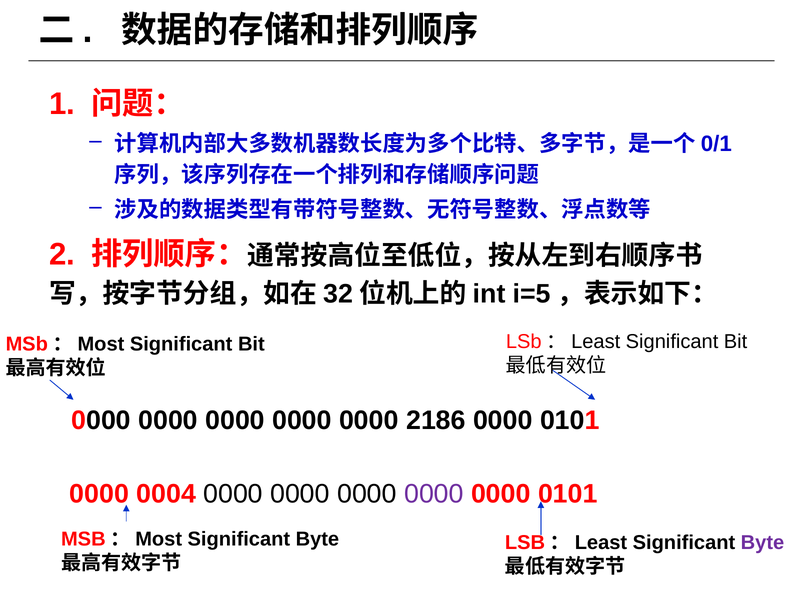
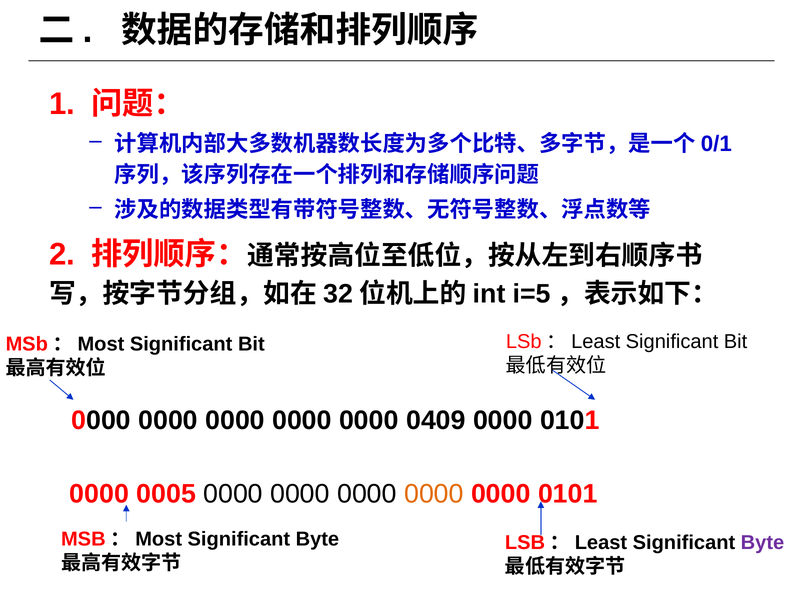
2186: 2186 -> 0409
0004: 0004 -> 0005
0000 at (434, 494) colour: purple -> orange
